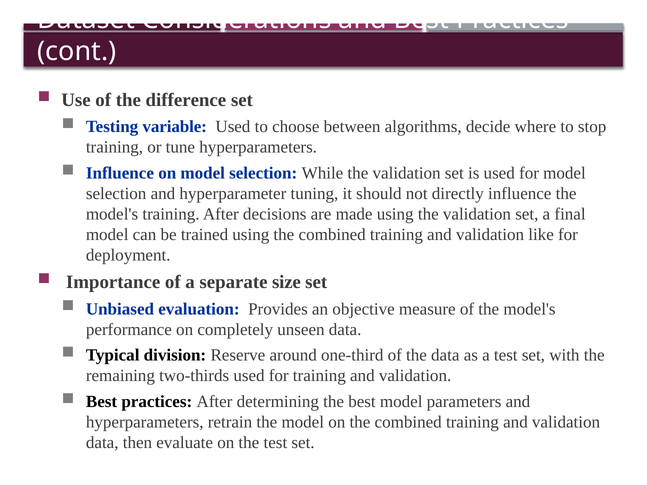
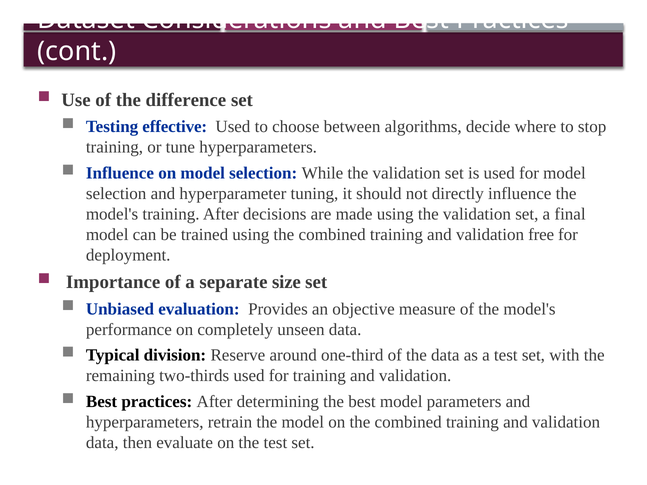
variable: variable -> effective
like: like -> free
